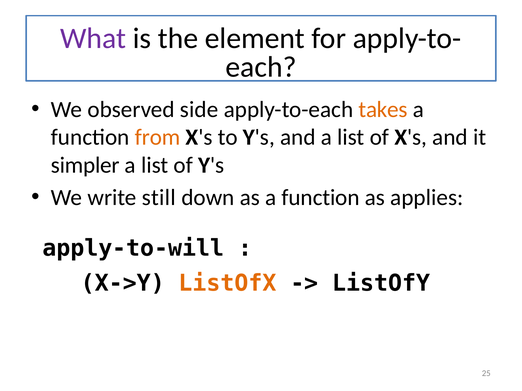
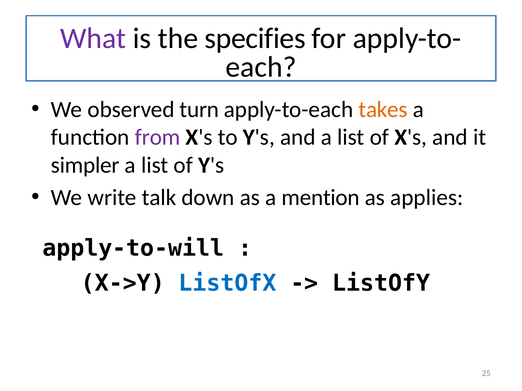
element: element -> specifies
side: side -> turn
from colour: orange -> purple
still: still -> talk
as a function: function -> mention
ListOfX colour: orange -> blue
